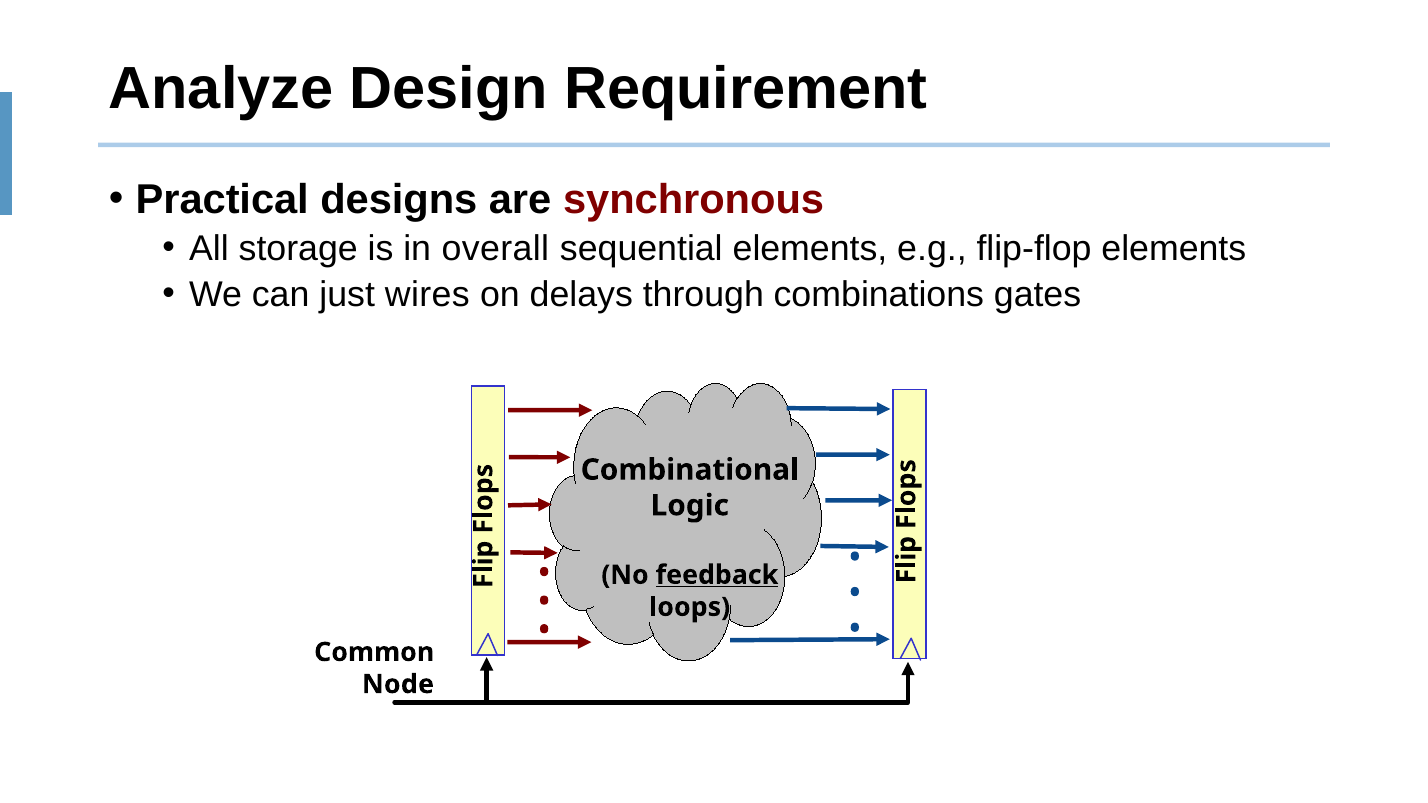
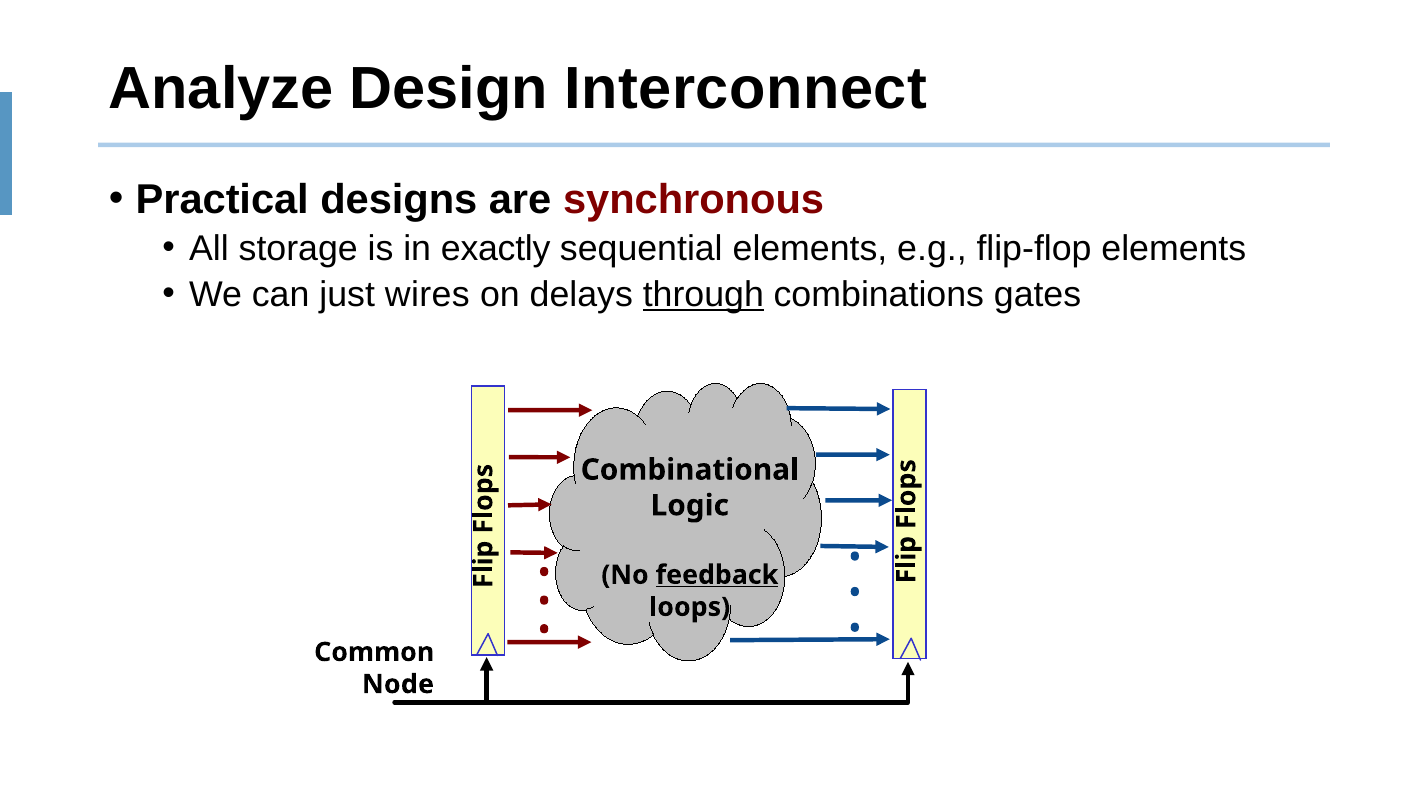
Requirement: Requirement -> Interconnect
overall: overall -> exactly
through underline: none -> present
